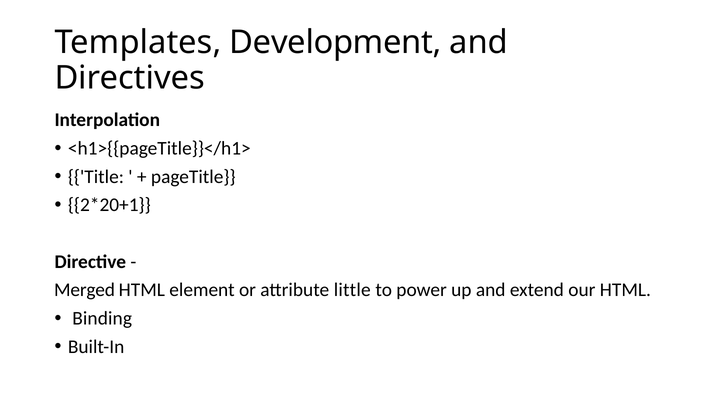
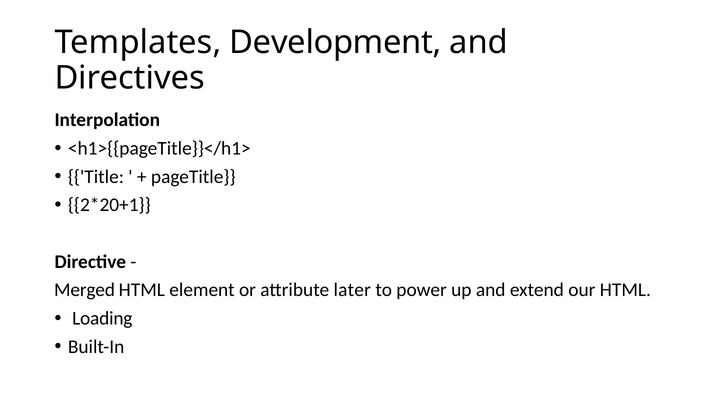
little: little -> later
Binding: Binding -> Loading
